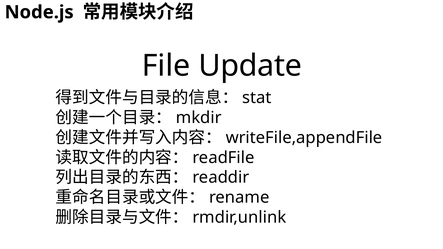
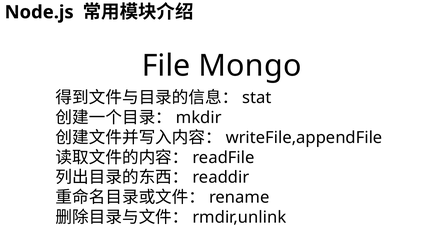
Update: Update -> Mongo
